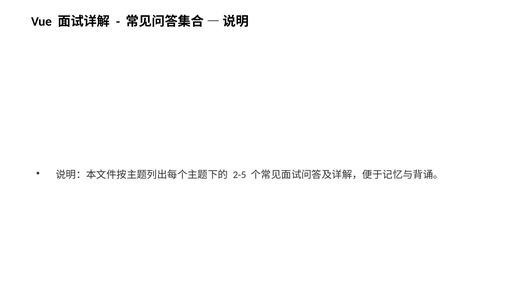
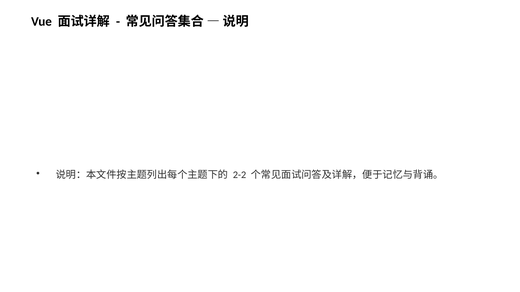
2-5: 2-5 -> 2-2
